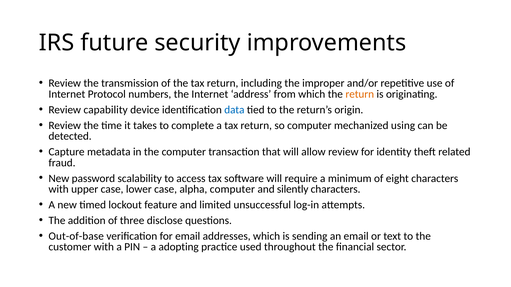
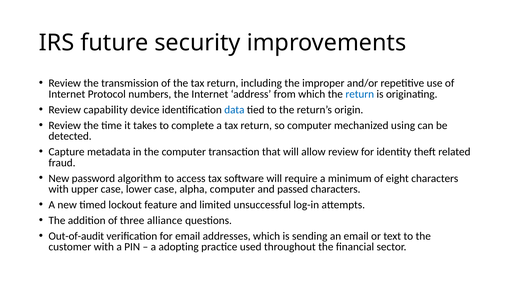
return at (360, 94) colour: orange -> blue
scalability: scalability -> algorithm
silently: silently -> passed
disclose: disclose -> alliance
Out-of-base: Out-of-base -> Out-of-audit
